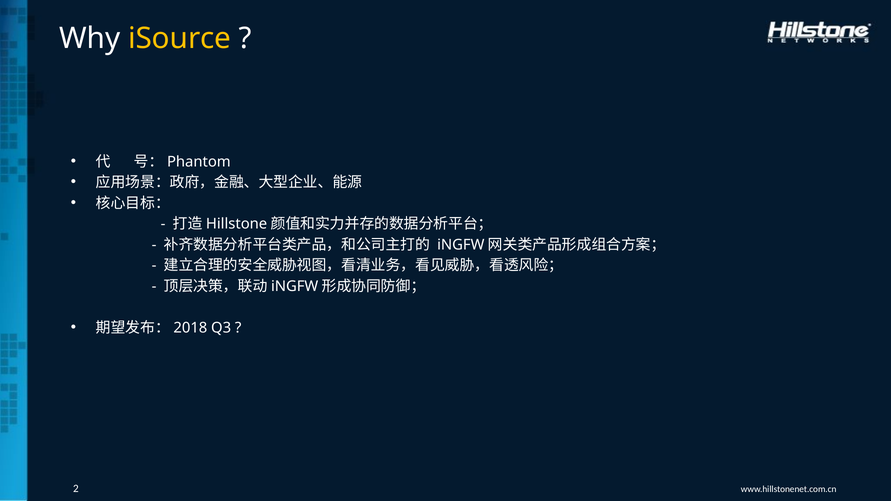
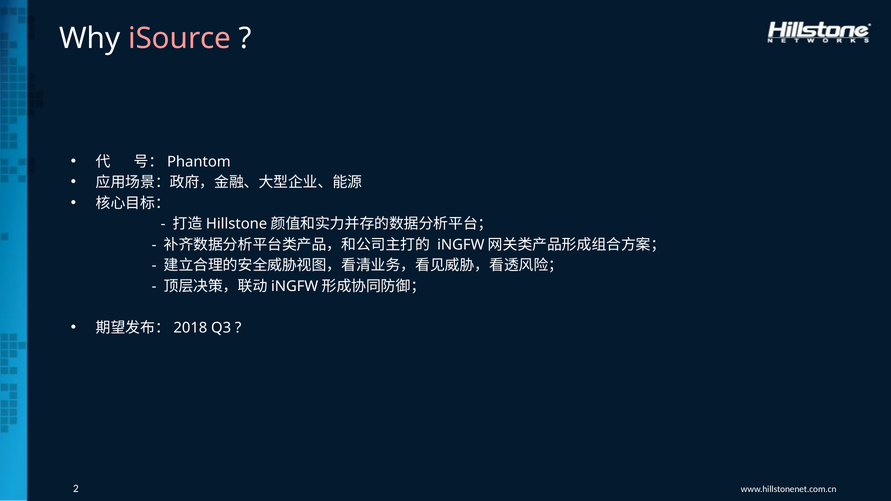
iSource colour: yellow -> pink
